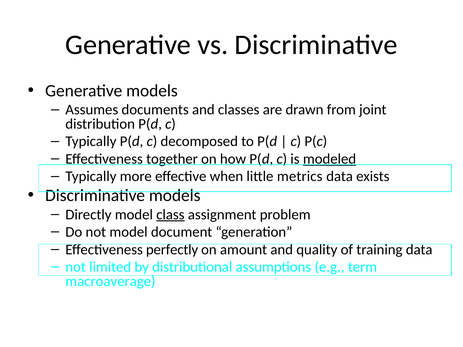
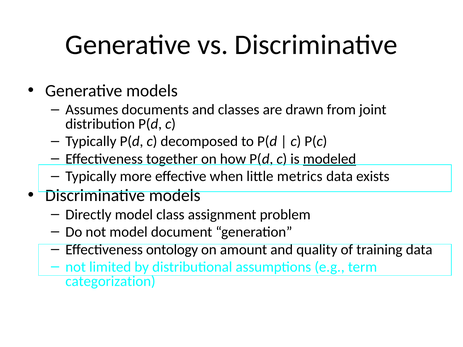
class underline: present -> none
perfectly: perfectly -> ontology
macroaverage: macroaverage -> categorization
